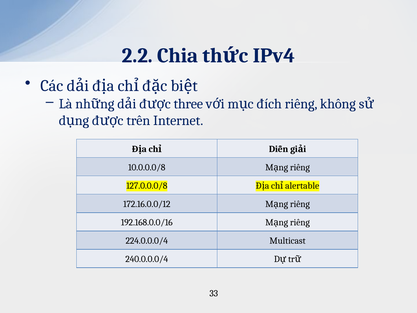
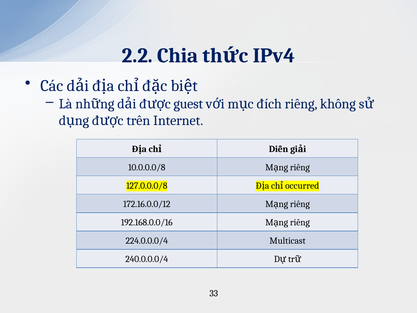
three: three -> guest
alertable: alertable -> occurred
